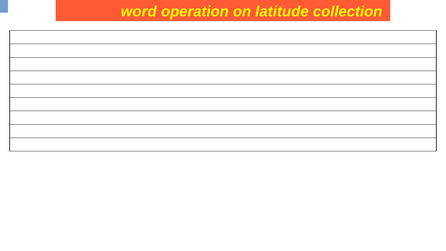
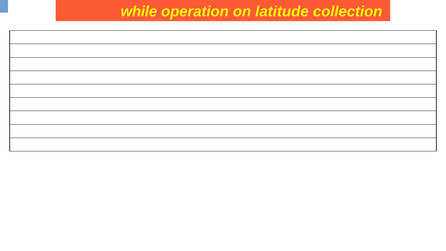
word: word -> while
